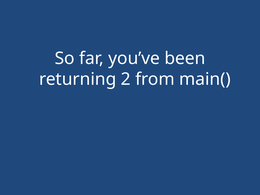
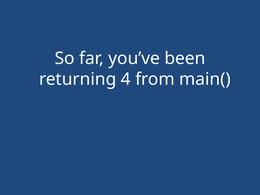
2: 2 -> 4
